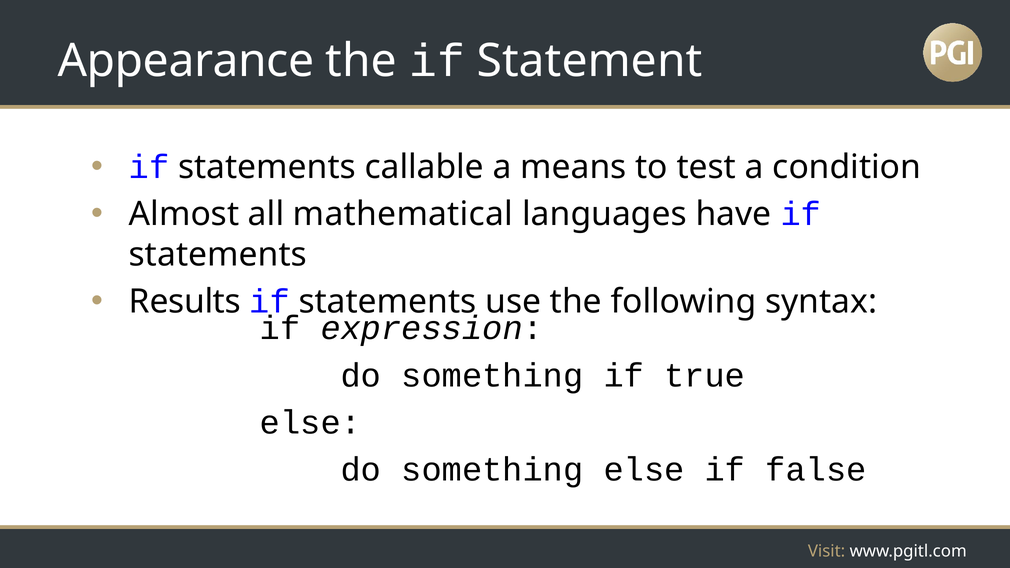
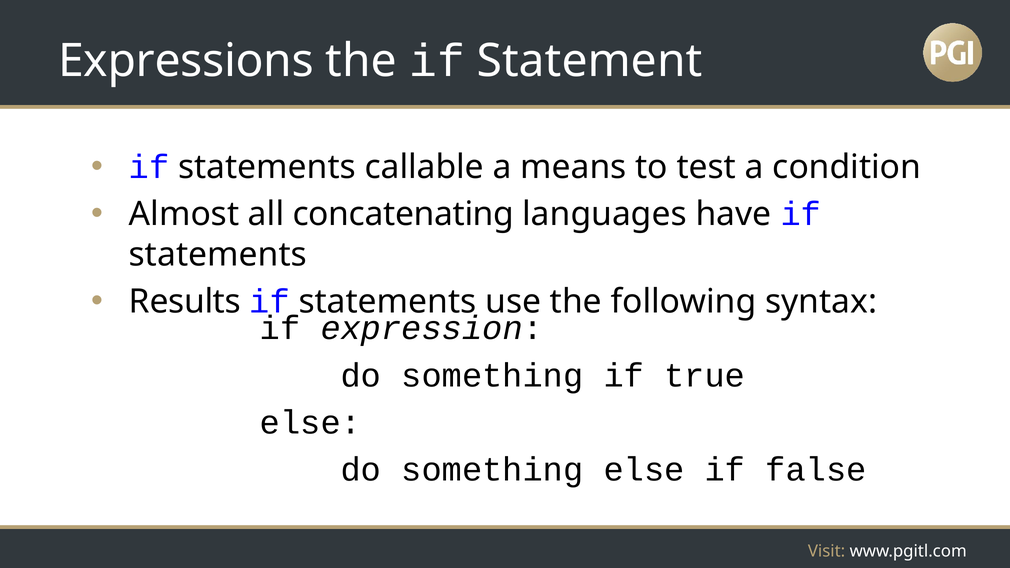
Appearance: Appearance -> Expressions
mathematical: mathematical -> concatenating
